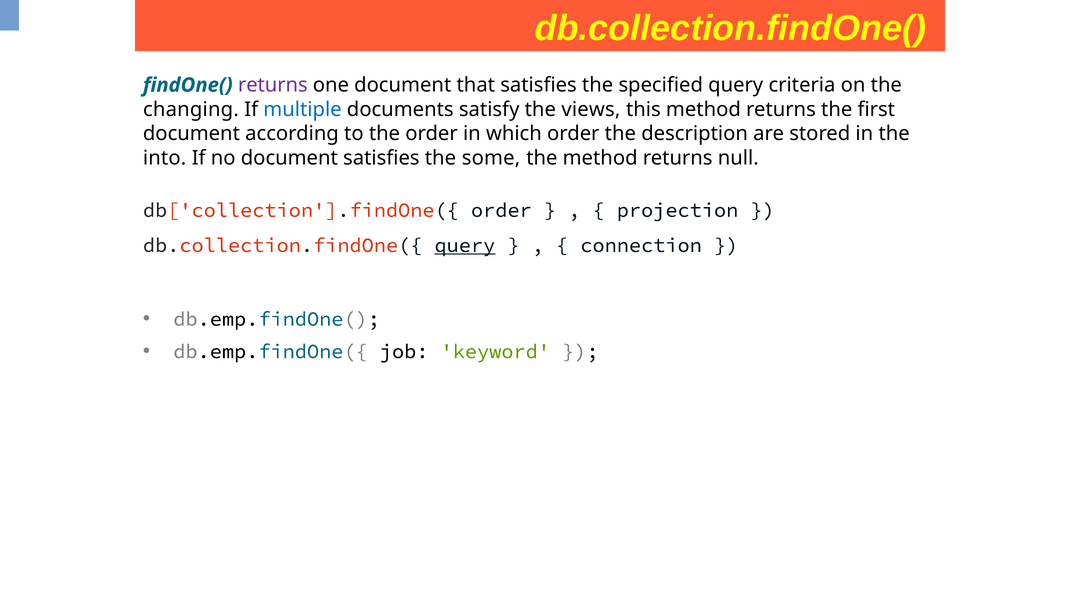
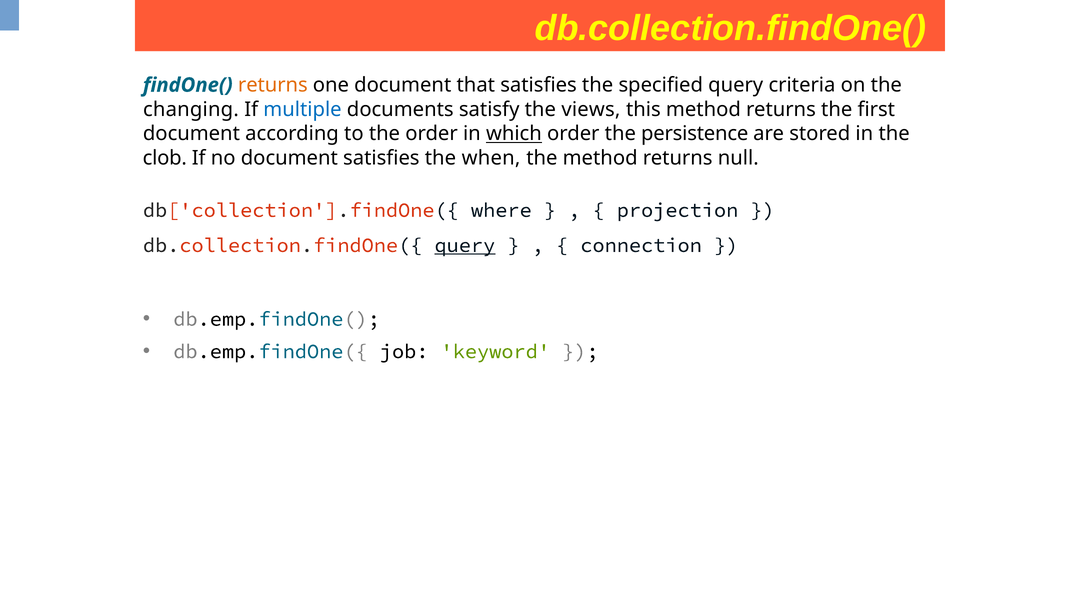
returns at (273, 85) colour: purple -> orange
which underline: none -> present
description: description -> persistence
into: into -> clob
some: some -> when
db['collection'].findOne({ order: order -> where
